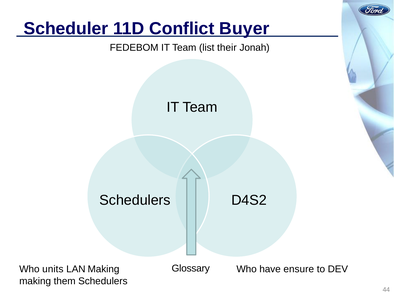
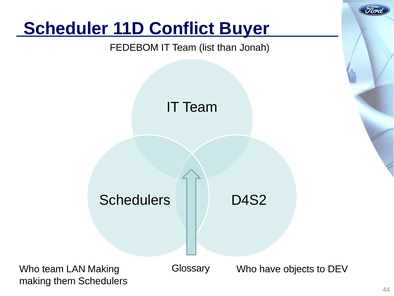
their: their -> than
Who units: units -> team
ensure: ensure -> objects
